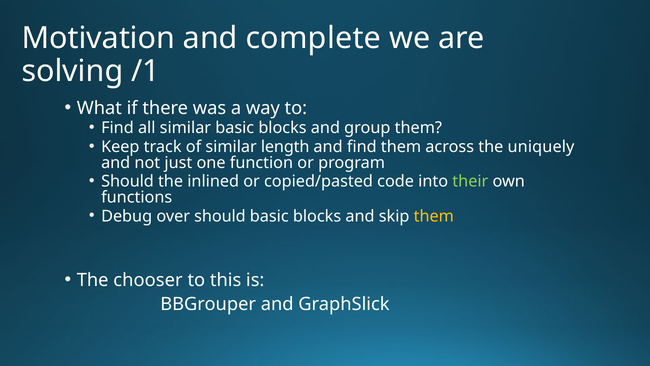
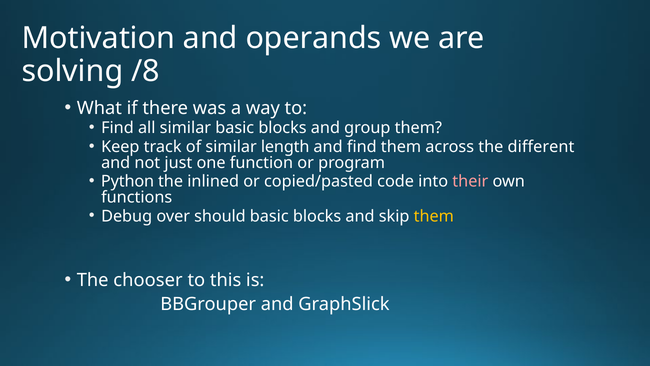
complete: complete -> operands
/1: /1 -> /8
uniquely: uniquely -> different
Should at (128, 181): Should -> Python
their colour: light green -> pink
